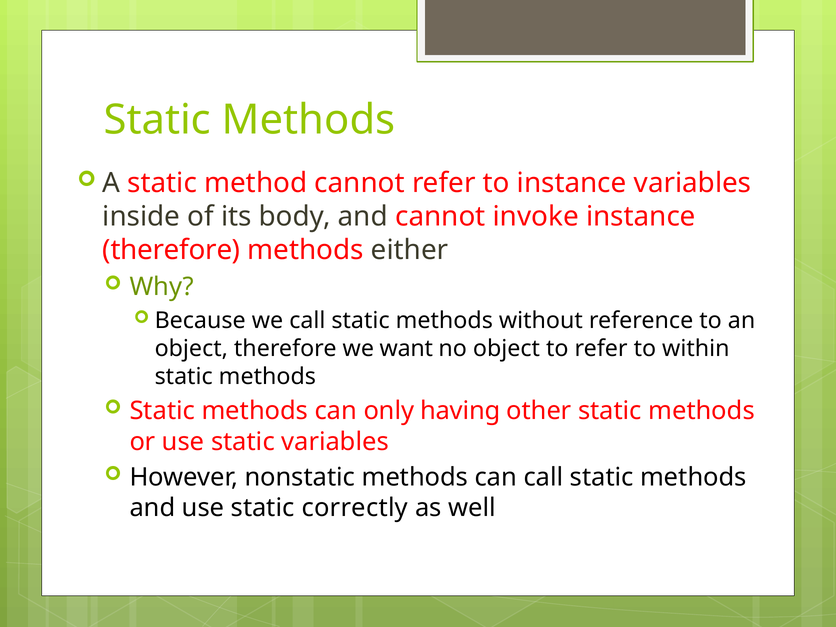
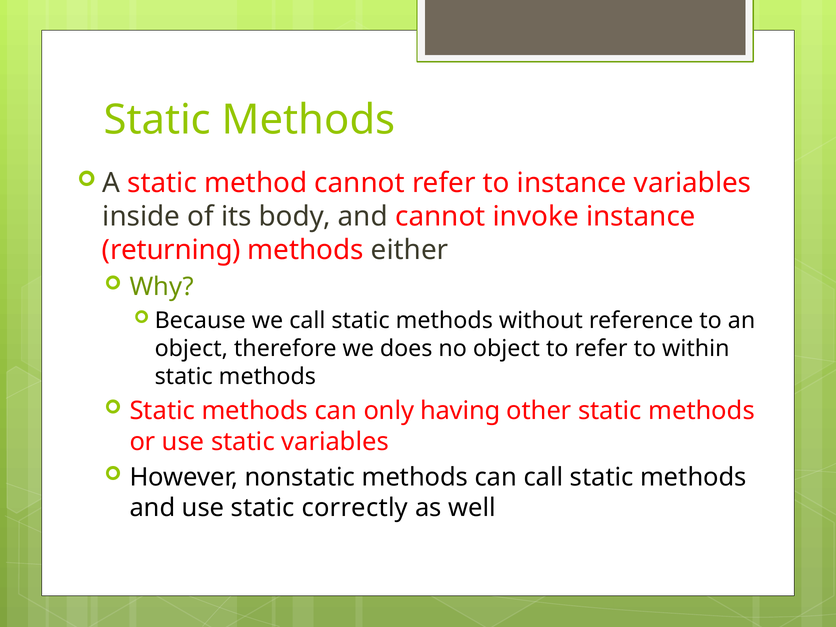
therefore at (171, 250): therefore -> returning
want: want -> does
